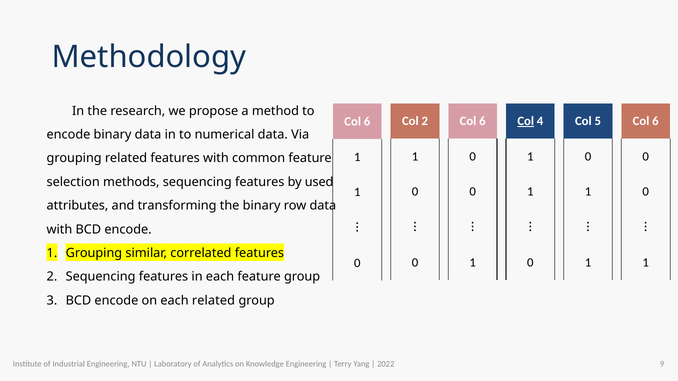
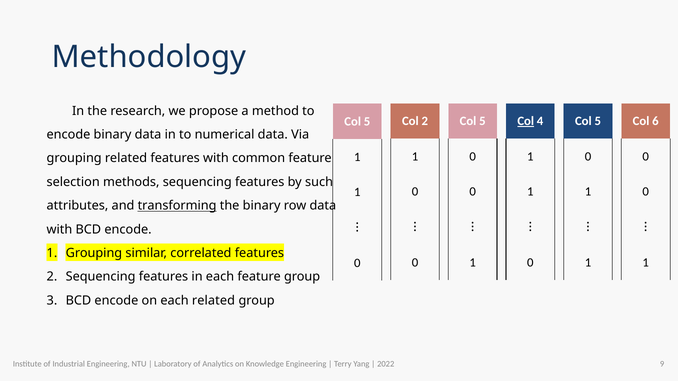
6 at (482, 121): 6 -> 5
6 at (367, 122): 6 -> 5
used: used -> such
transforming underline: none -> present
